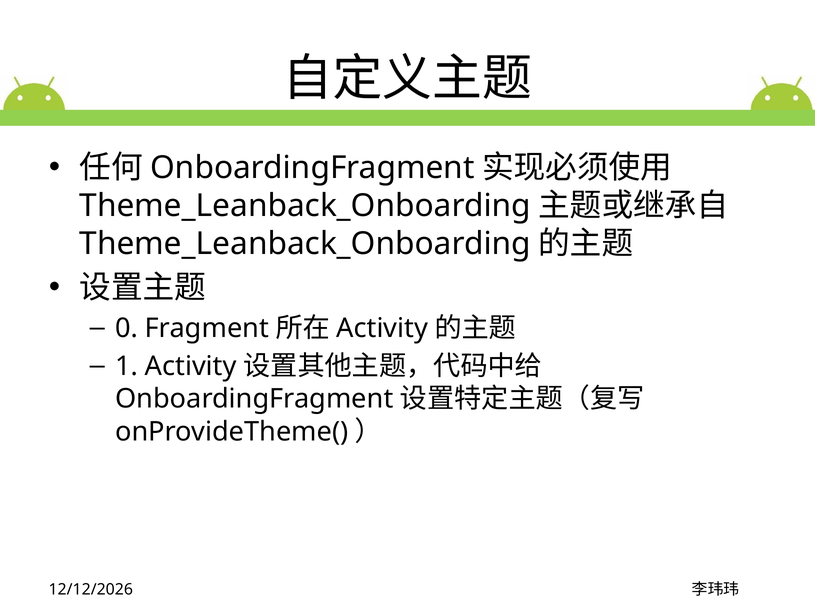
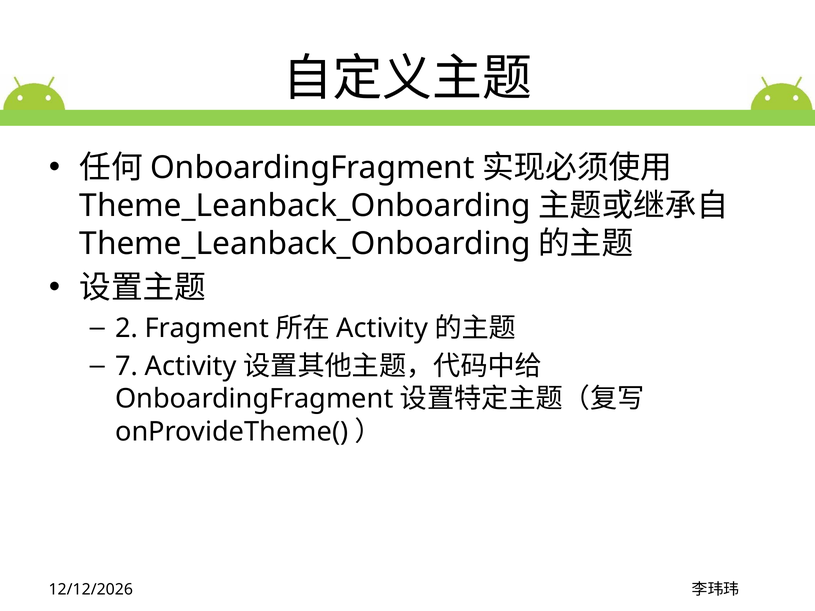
0: 0 -> 2
1: 1 -> 7
